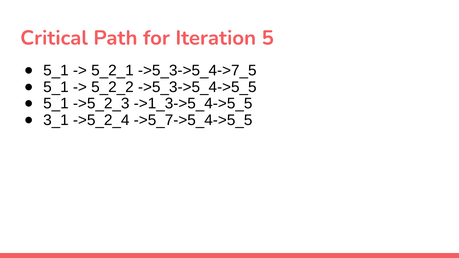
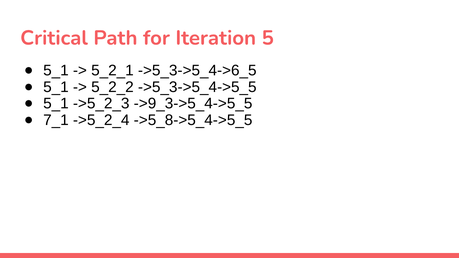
->5_3->5_4->7_5: ->5_3->5_4->7_5 -> ->5_3->5_4->6_5
->1_3->5_4->5_5: ->1_3->5_4->5_5 -> ->9_3->5_4->5_5
3_1: 3_1 -> 7_1
->5_7->5_4->5_5: ->5_7->5_4->5_5 -> ->5_8->5_4->5_5
